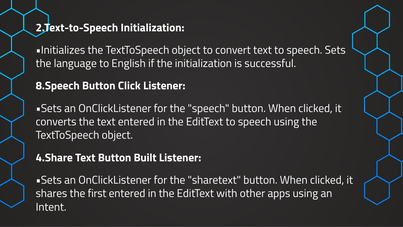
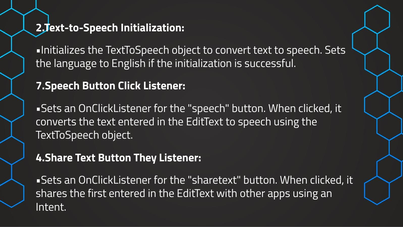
8.Speech: 8.Speech -> 7.Speech
Built: Built -> They
